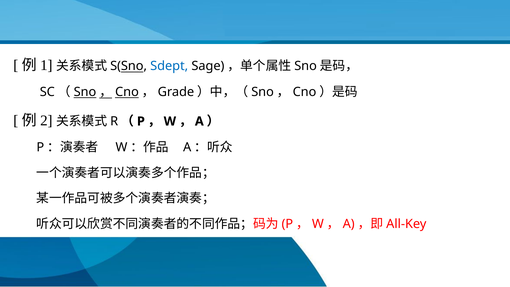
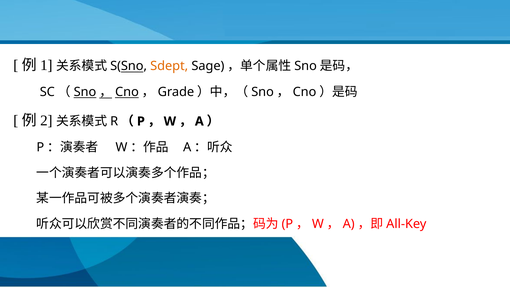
Sdept colour: blue -> orange
